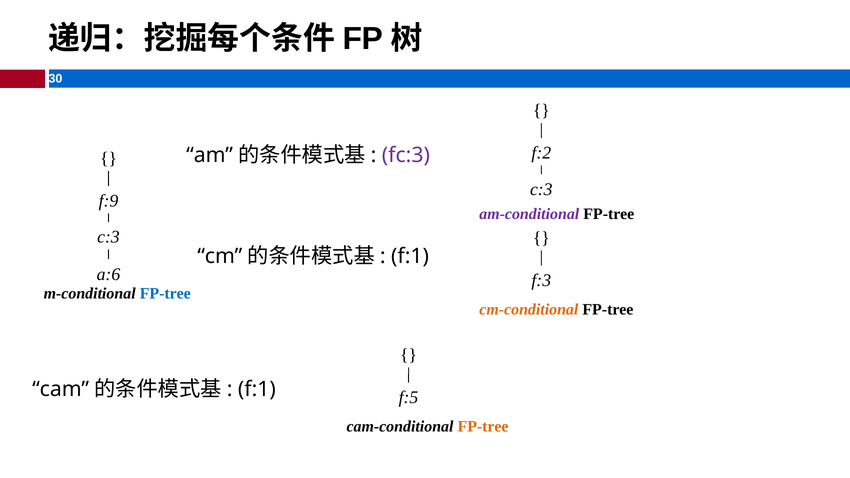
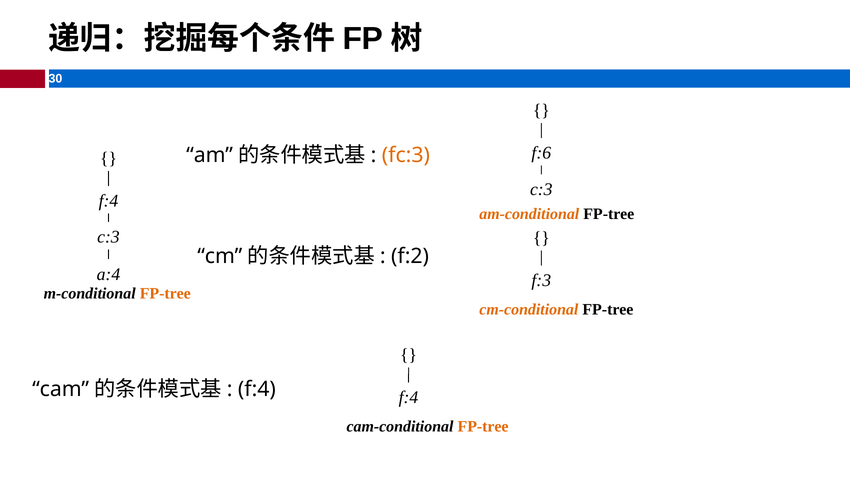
f:2: f:2 -> f:6
fc:3 colour: purple -> orange
f:9 at (108, 201): f:9 -> f:4
am-conditional colour: purple -> orange
f:1 at (410, 256): f:1 -> f:2
a:6: a:6 -> a:4
FP-tree at (165, 294) colour: blue -> orange
f:1 at (257, 389): f:1 -> f:4
f:5 at (408, 398): f:5 -> f:4
